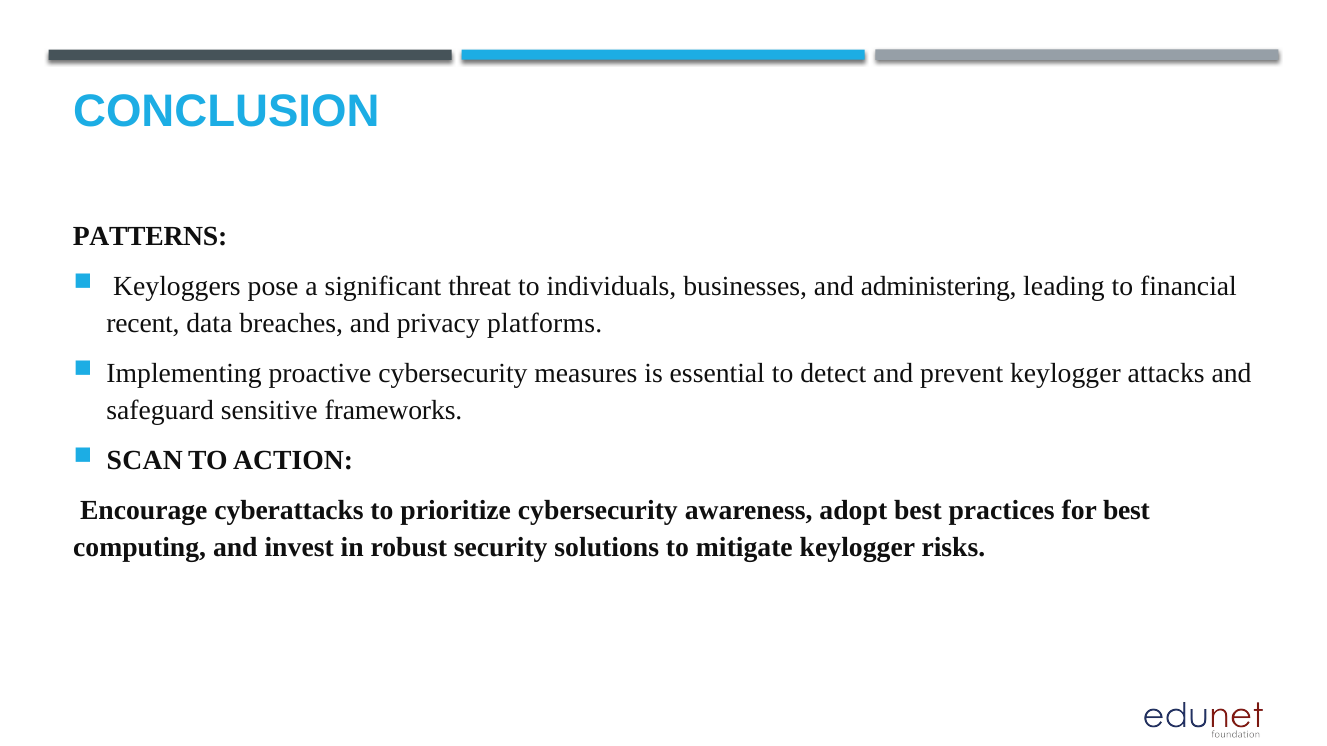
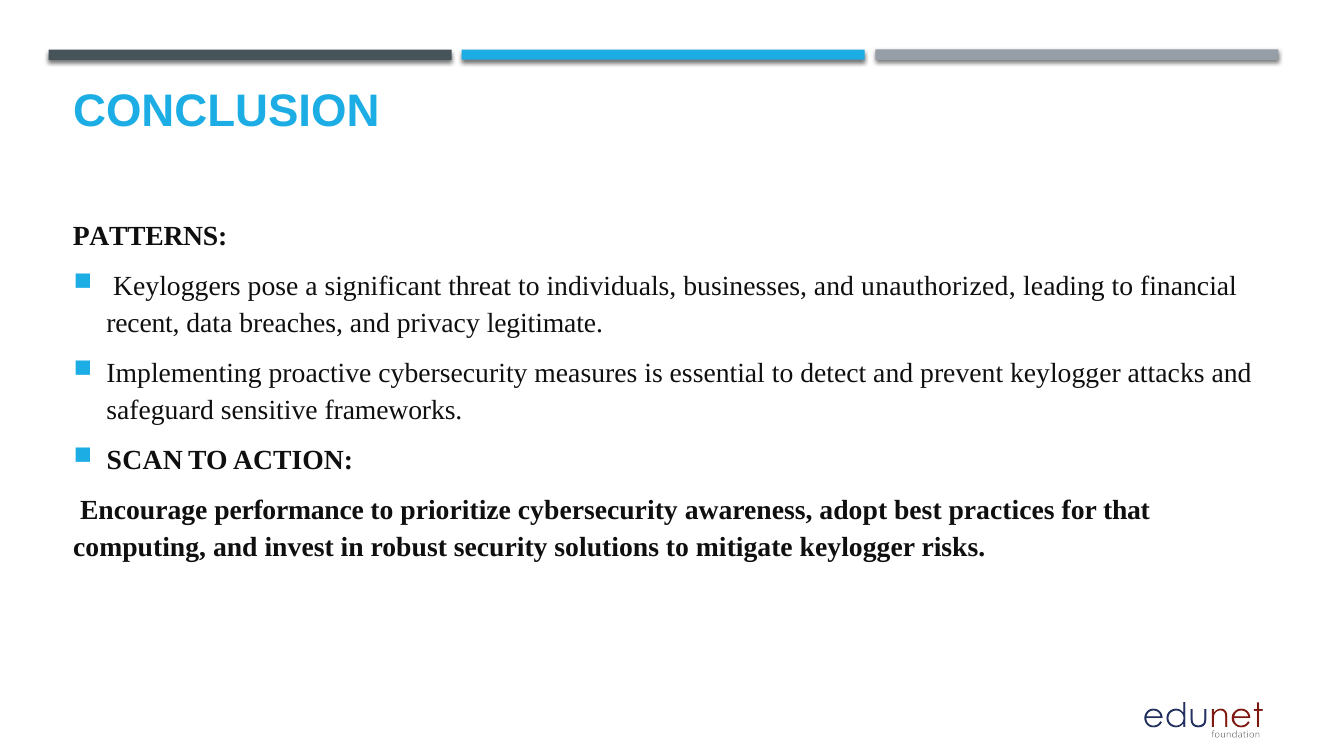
administering: administering -> unauthorized
platforms: platforms -> legitimate
cyberattacks: cyberattacks -> performance
for best: best -> that
